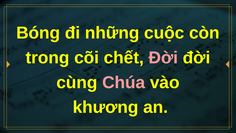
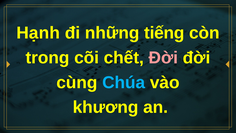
Bóng: Bóng -> Hạnh
cuộc: cuộc -> tiếng
Chúa colour: pink -> light blue
